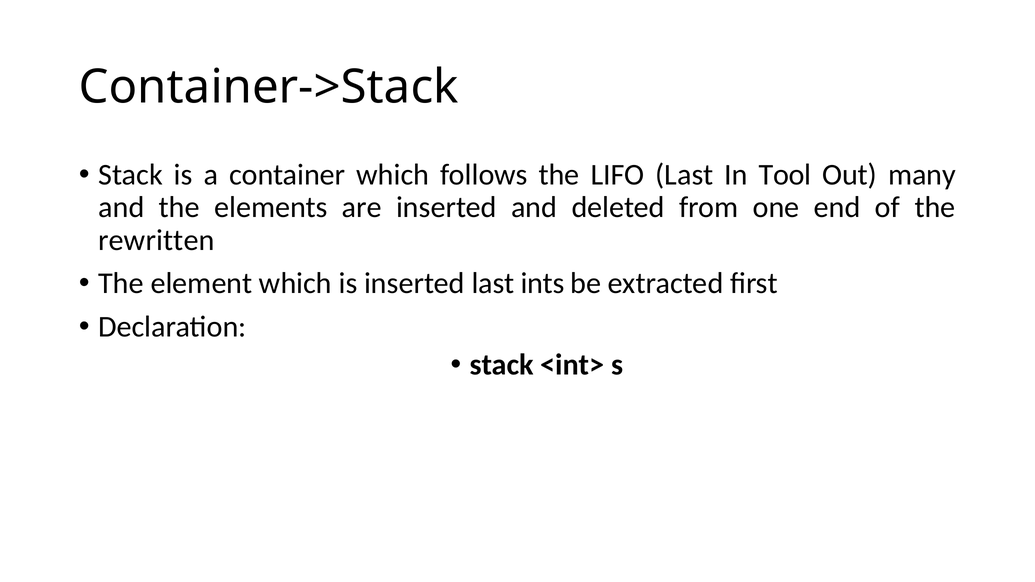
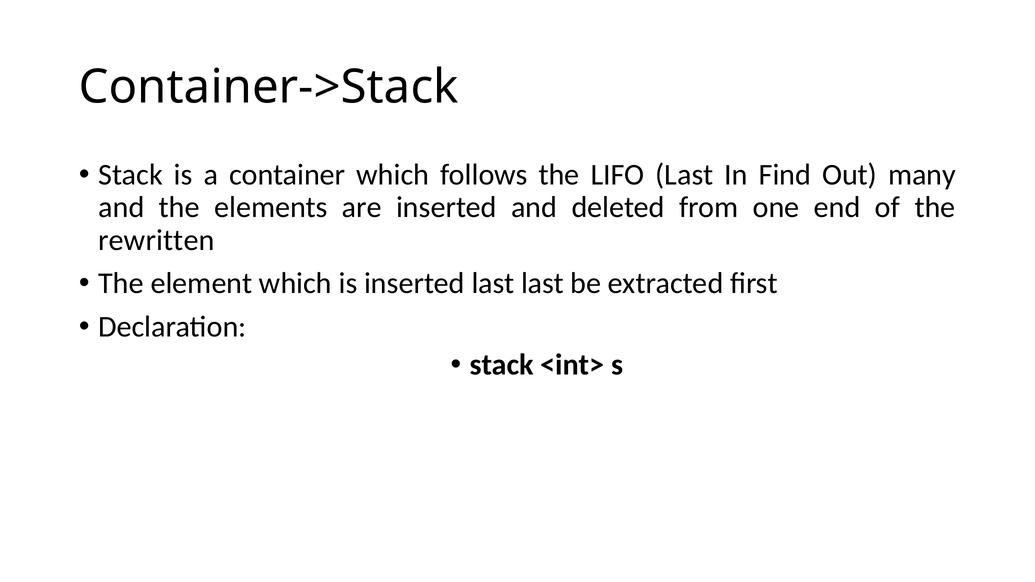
Tool: Tool -> Find
last ints: ints -> last
